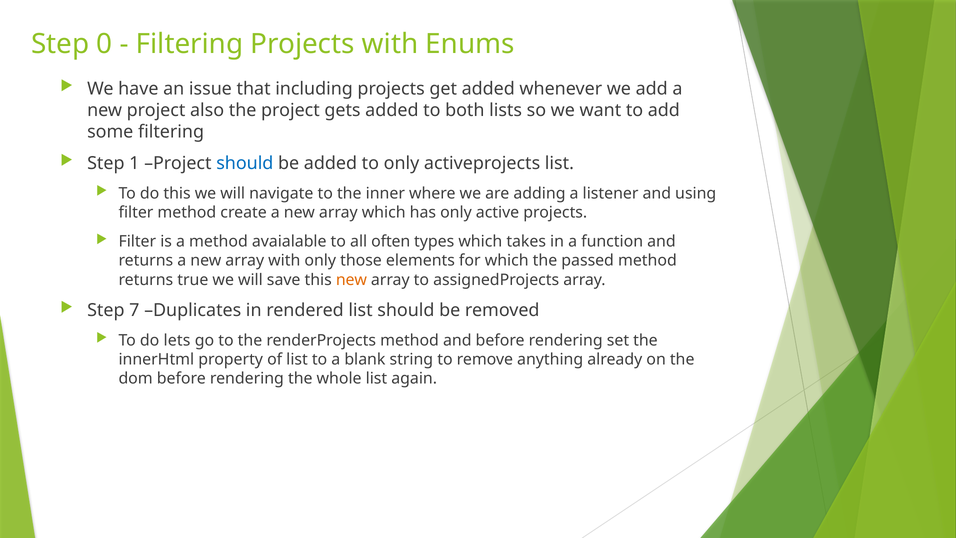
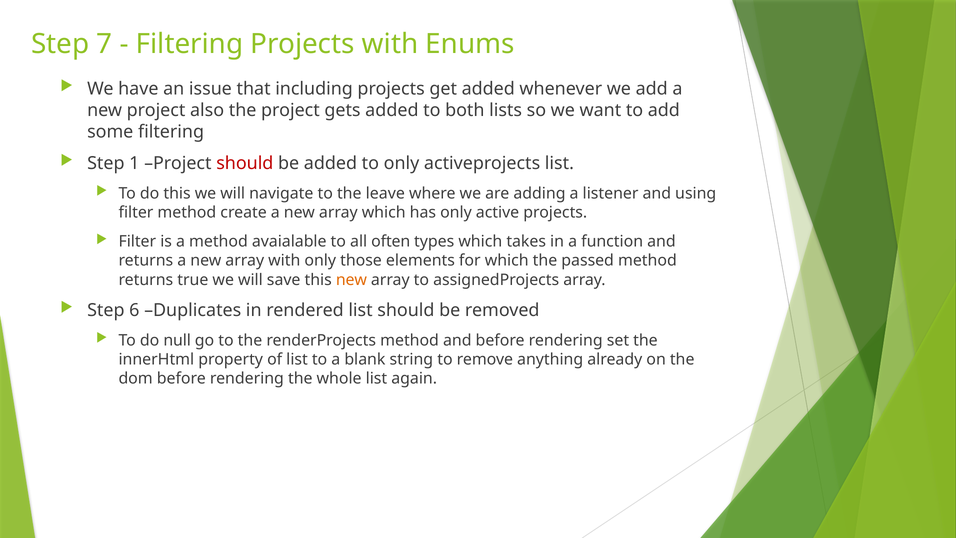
0: 0 -> 7
should at (245, 163) colour: blue -> red
inner: inner -> leave
7: 7 -> 6
lets: lets -> null
